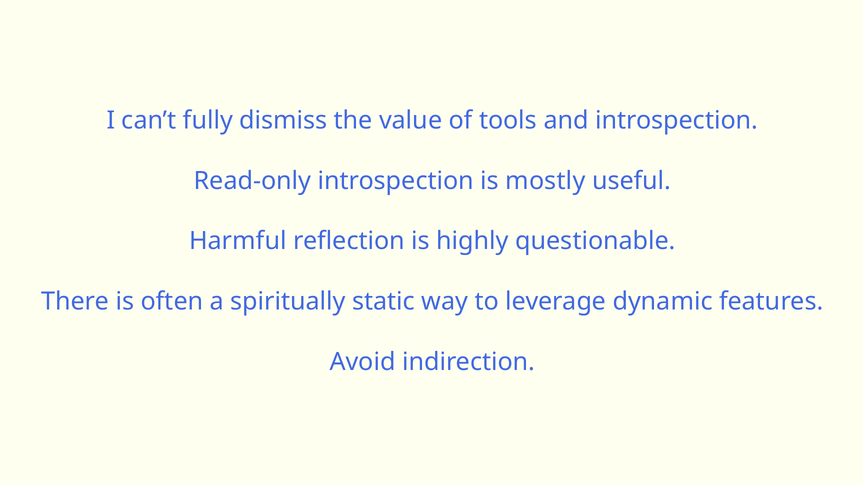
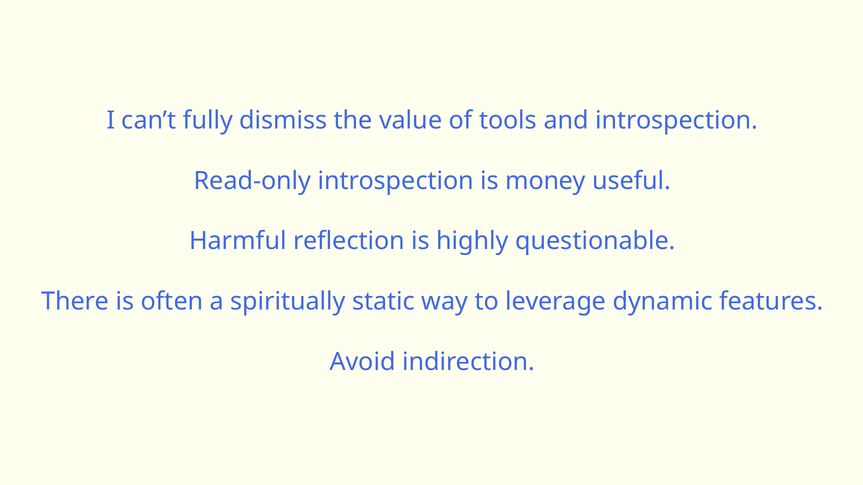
mostly: mostly -> money
